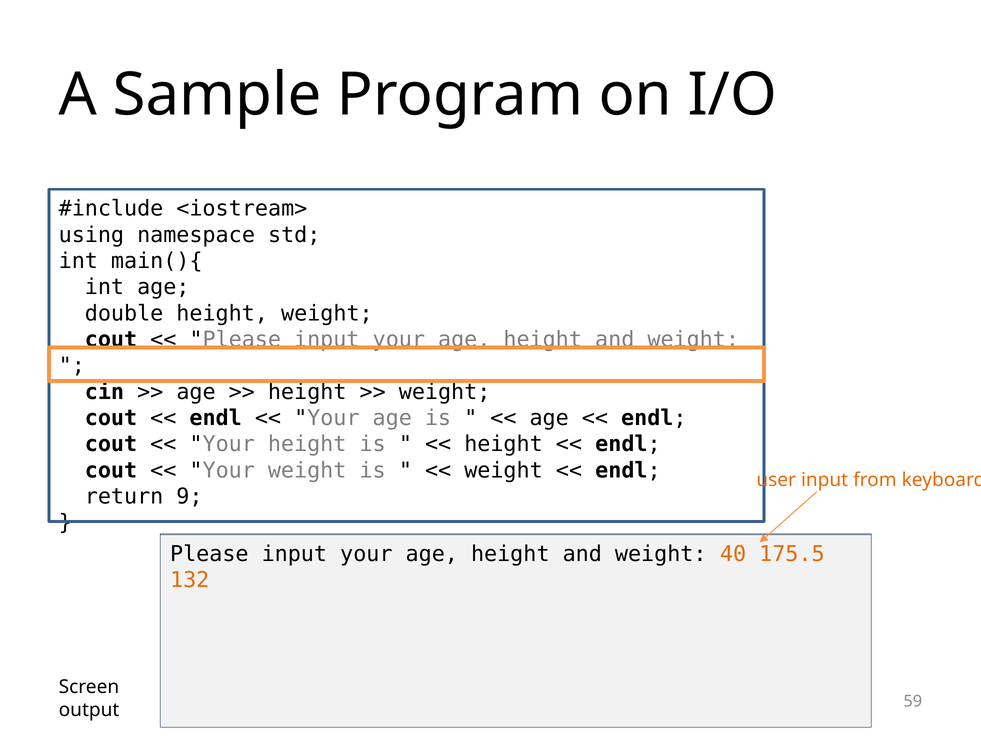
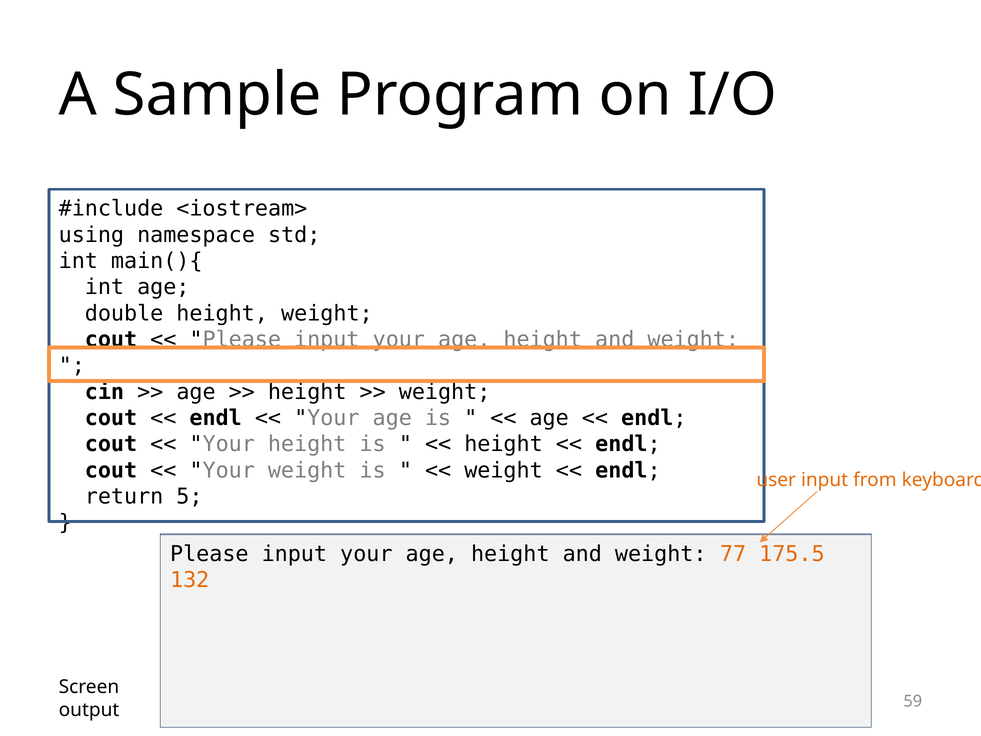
9: 9 -> 5
40: 40 -> 77
